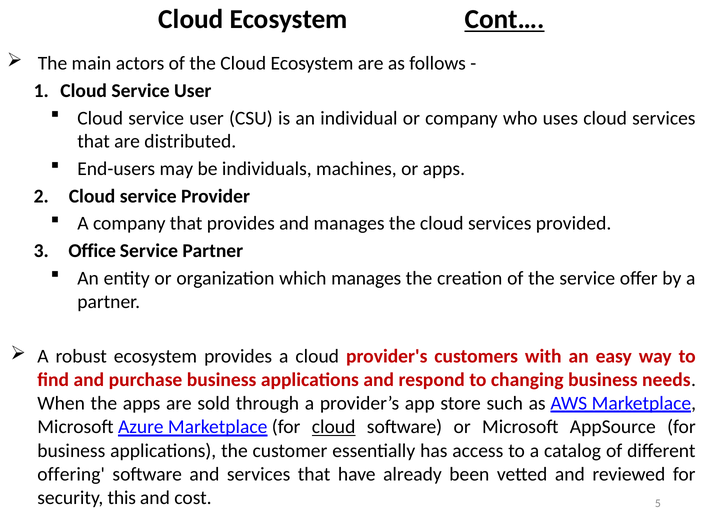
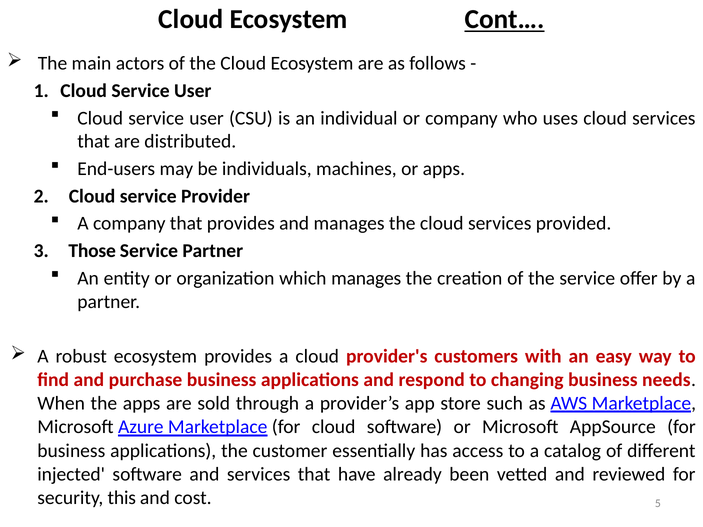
Office: Office -> Those
cloud at (334, 427) underline: present -> none
offering: offering -> injected
